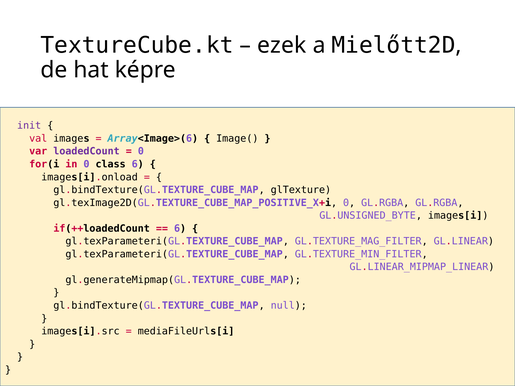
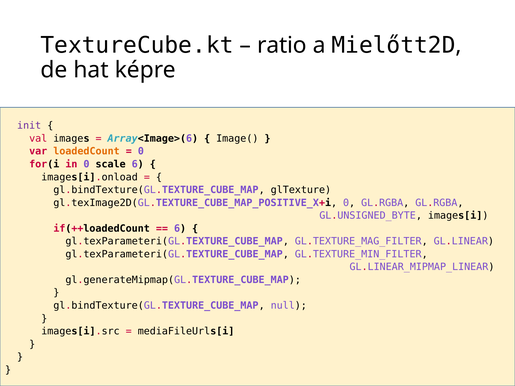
ezek: ezek -> ratio
loadedCount colour: purple -> orange
class: class -> scale
